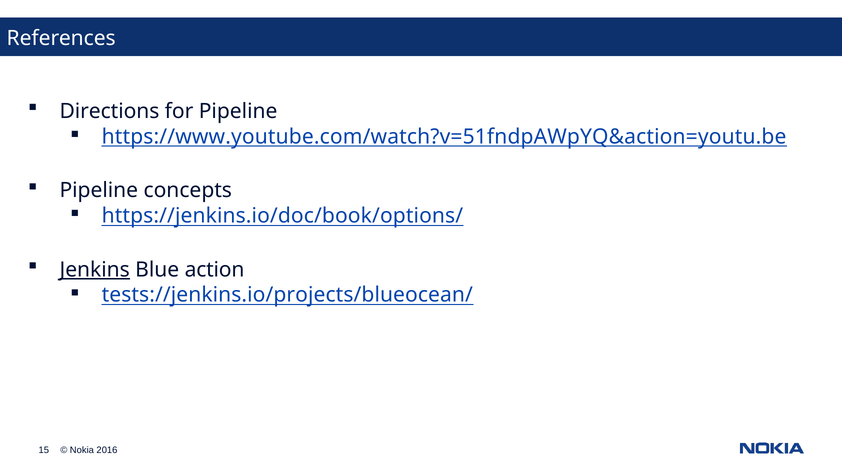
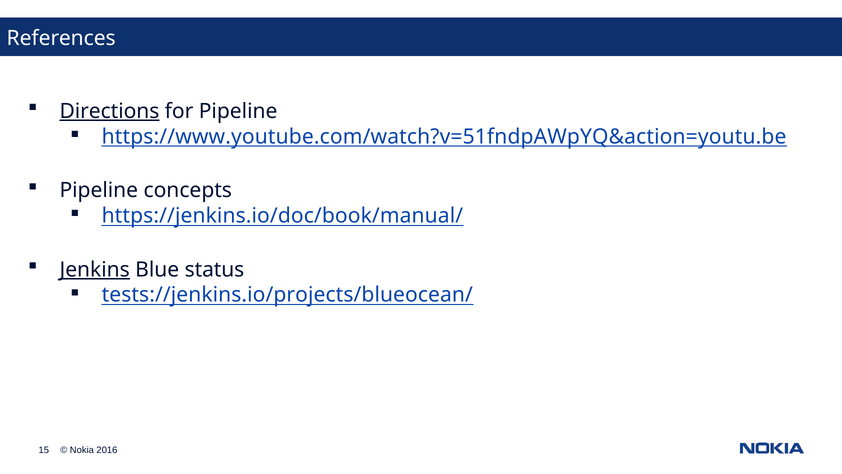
Directions underline: none -> present
https://jenkins.io/doc/book/options/: https://jenkins.io/doc/book/options/ -> https://jenkins.io/doc/book/manual/
action: action -> status
